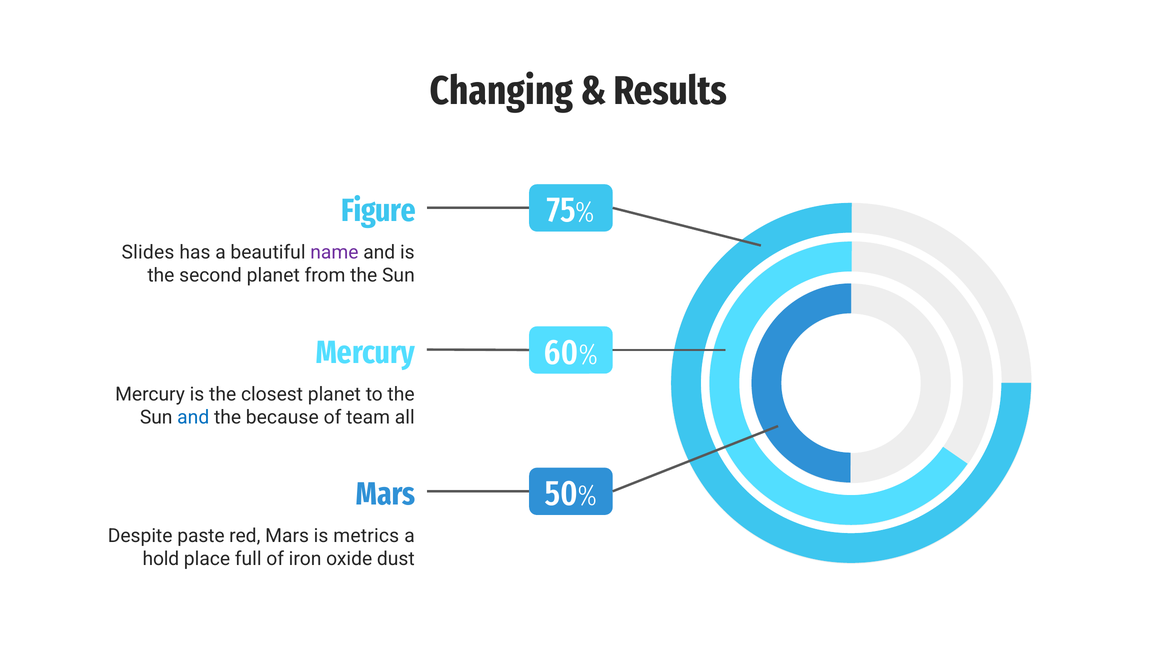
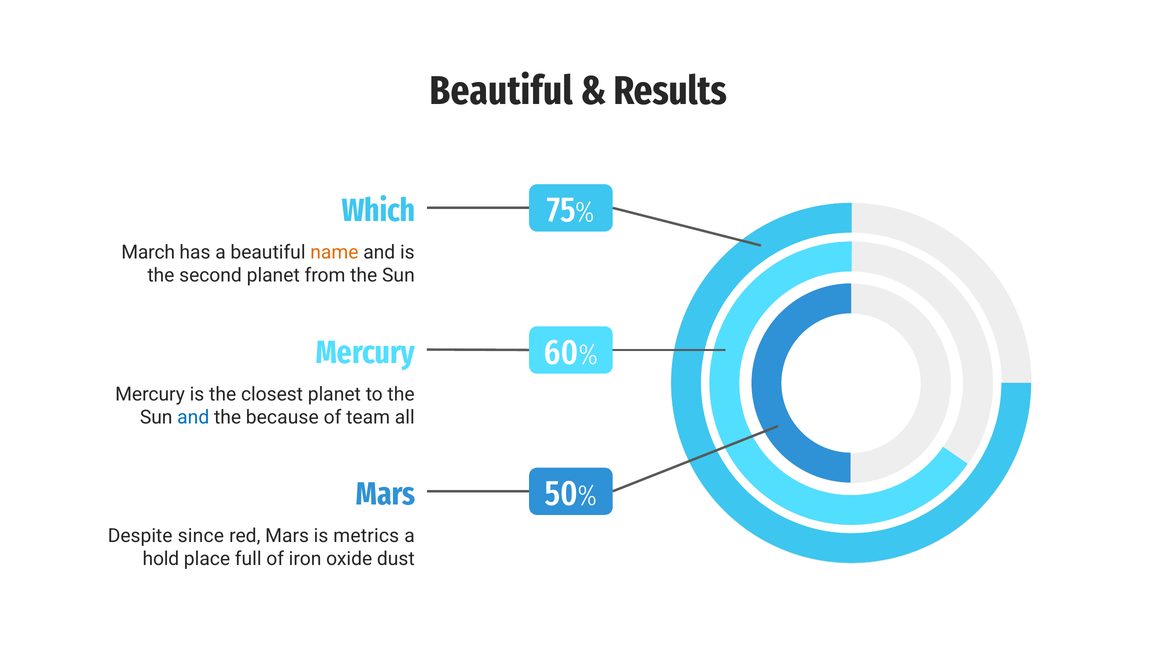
Changing at (501, 91): Changing -> Beautiful
Figure: Figure -> Which
Slides: Slides -> March
name colour: purple -> orange
paste: paste -> since
